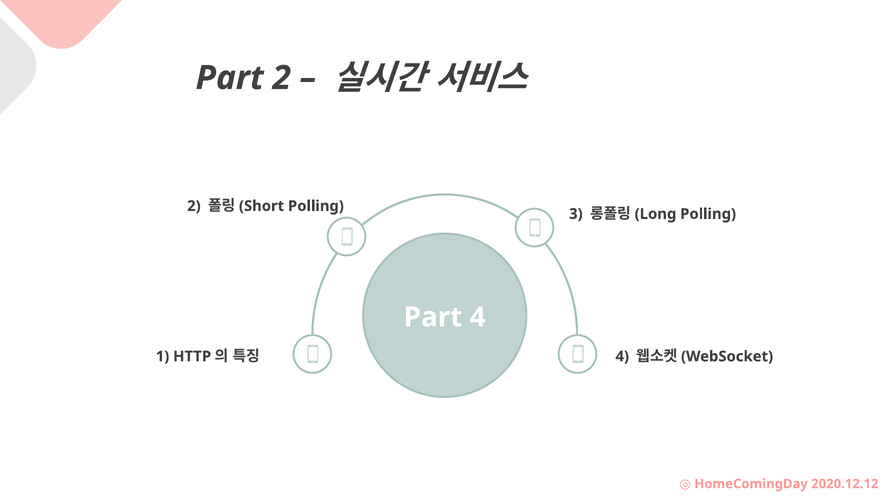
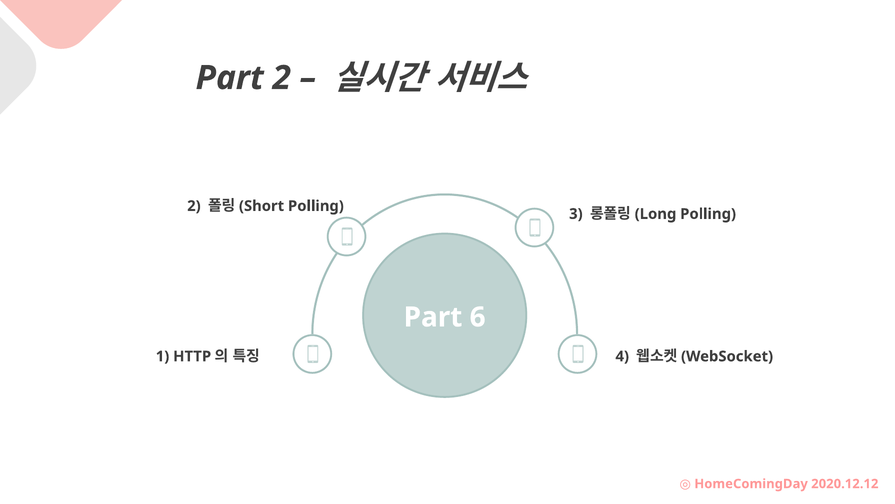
Part 4: 4 -> 6
